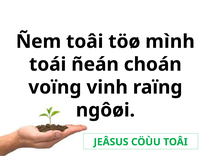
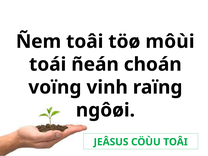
mình: mình -> môùi
